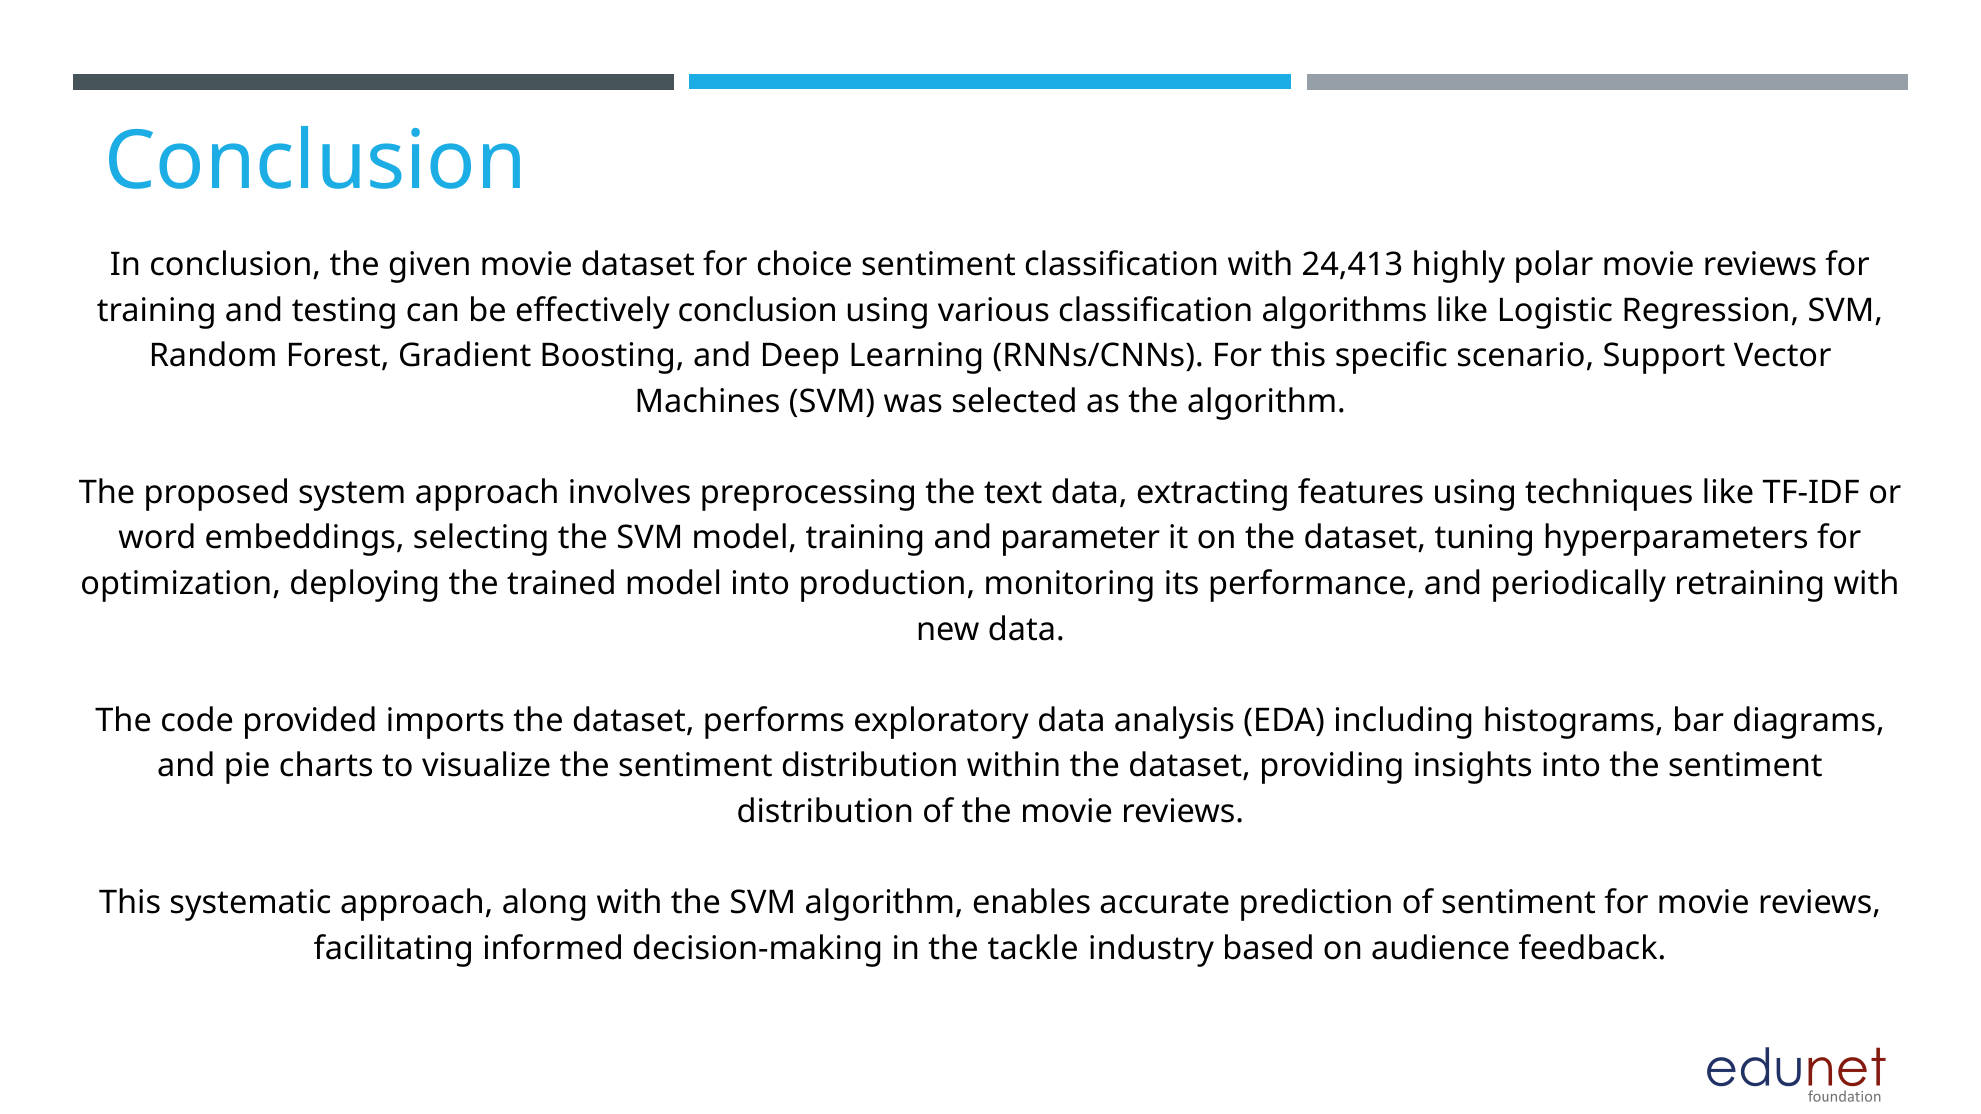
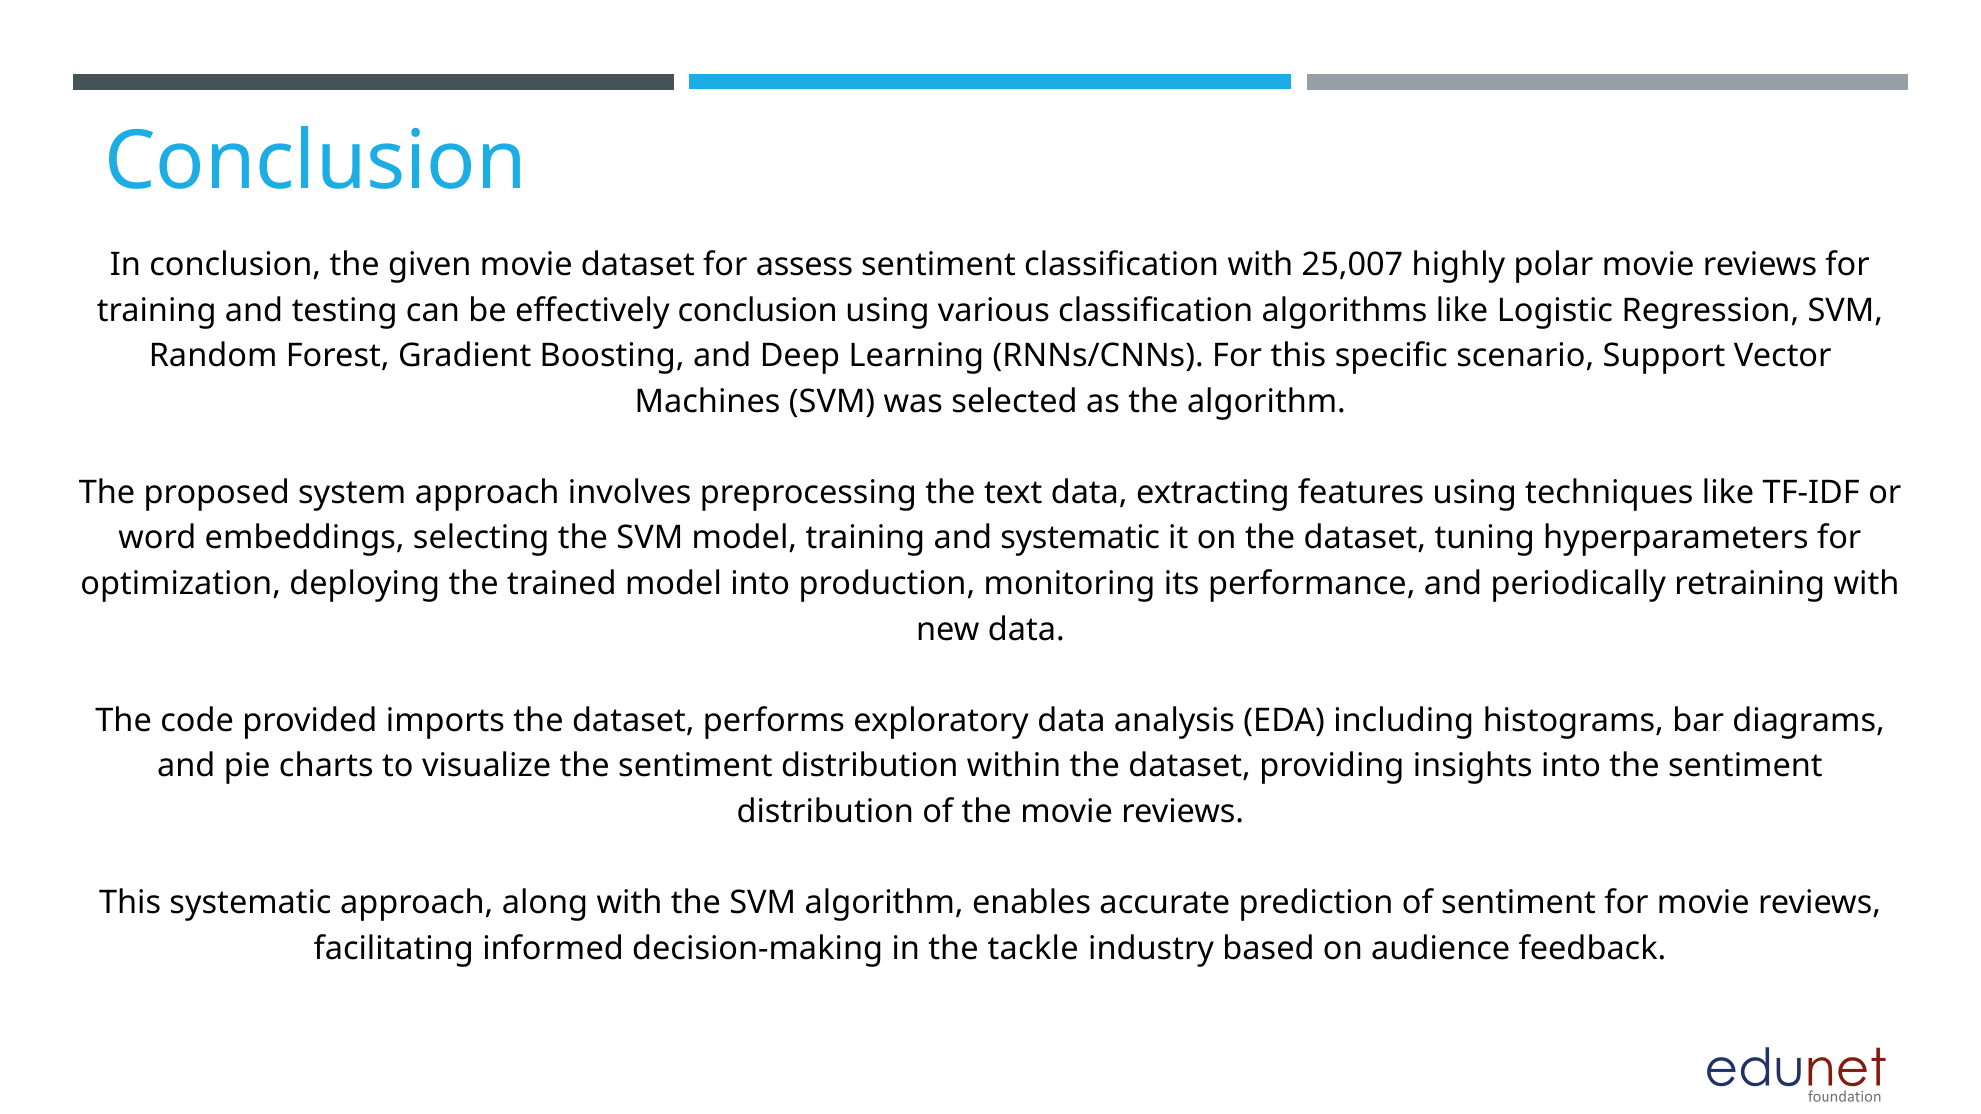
choice: choice -> assess
24,413: 24,413 -> 25,007
and parameter: parameter -> systematic
